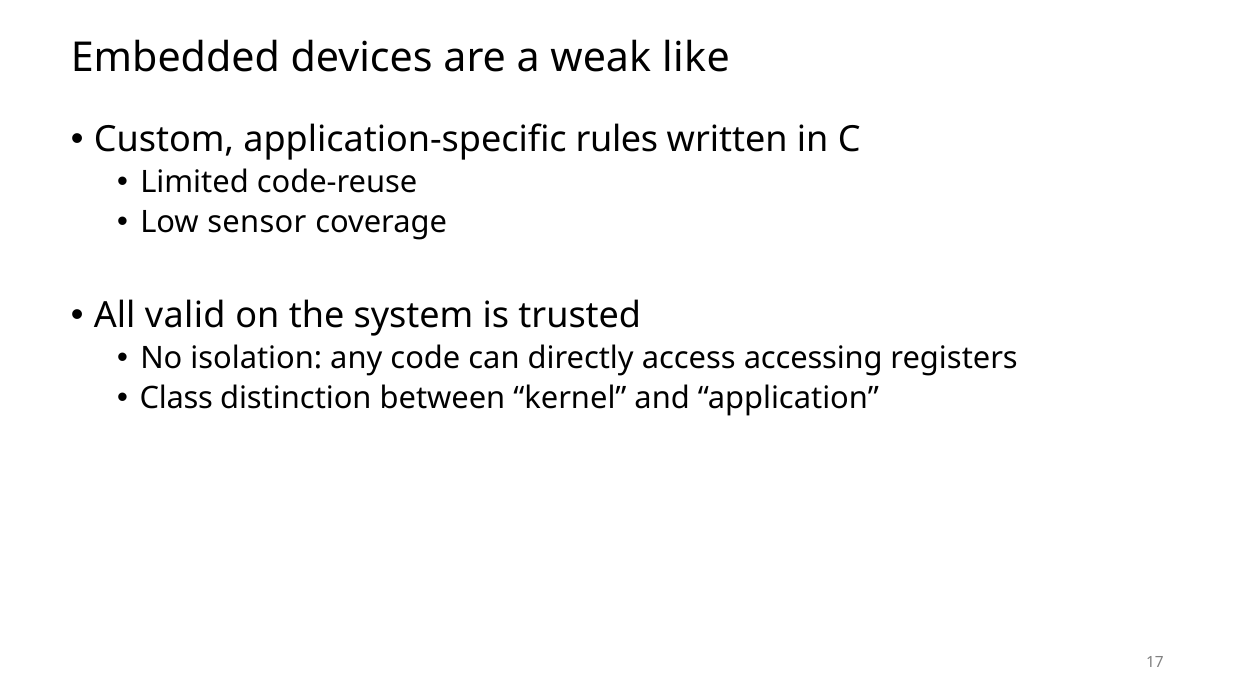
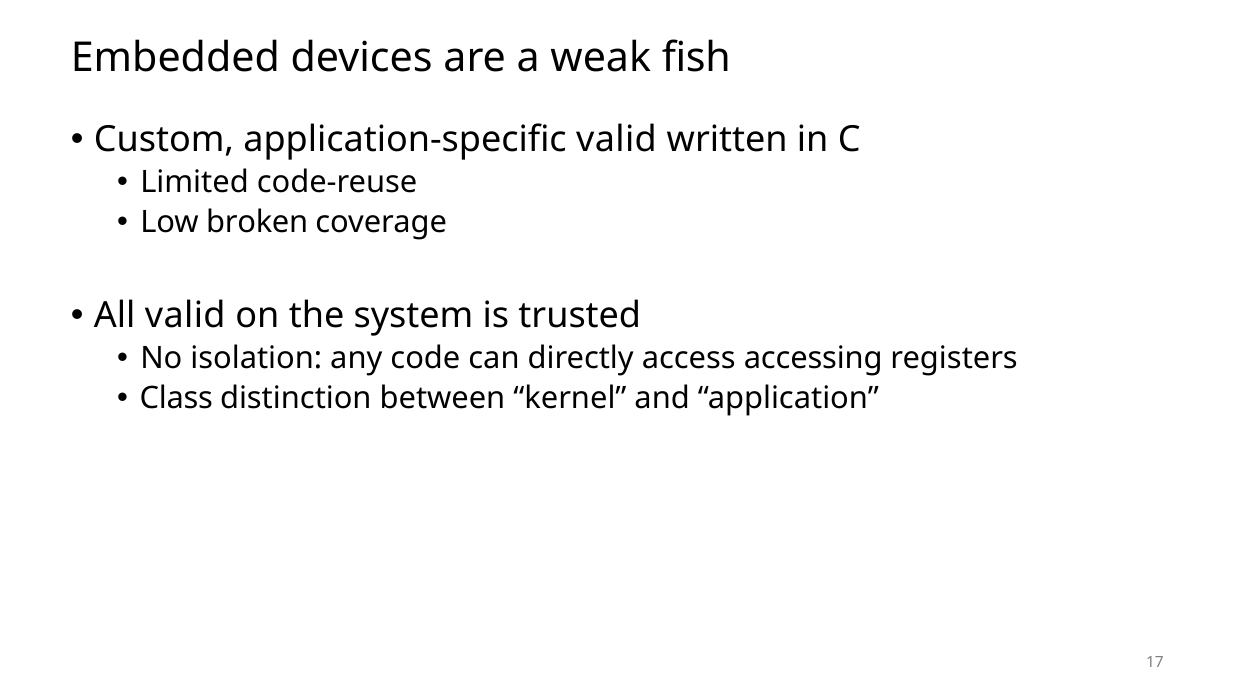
like: like -> fish
application-specific rules: rules -> valid
sensor: sensor -> broken
